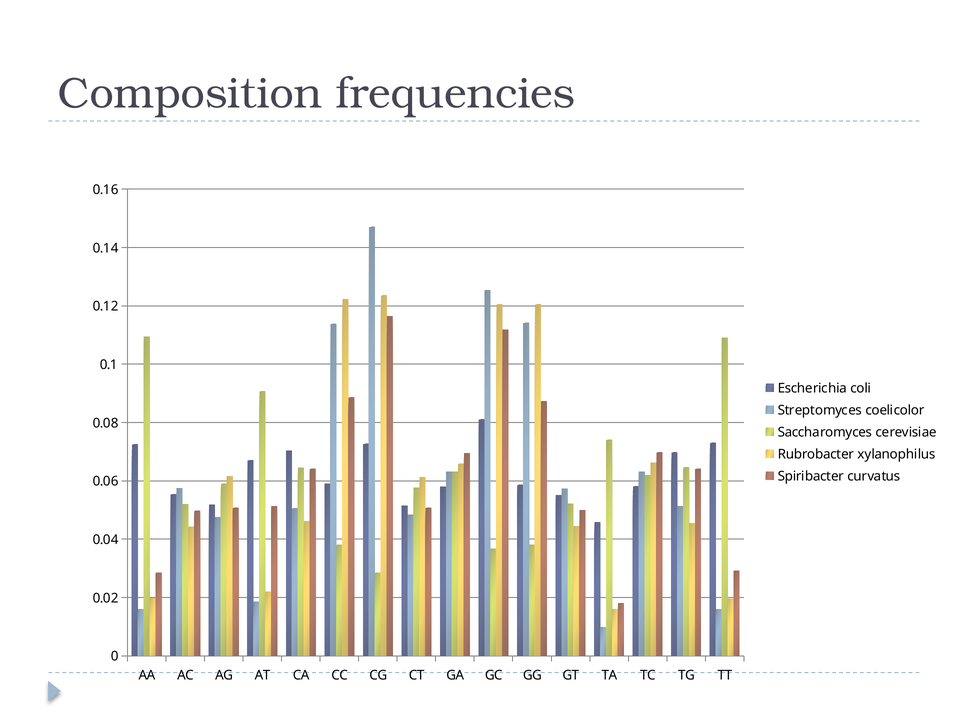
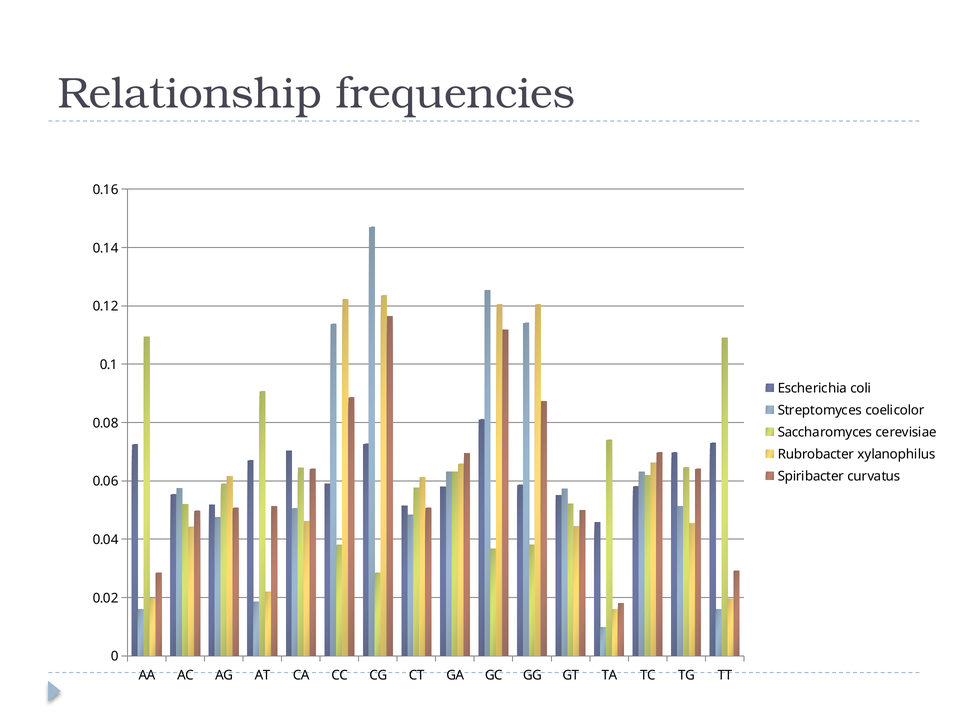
Composition: Composition -> Relationship
